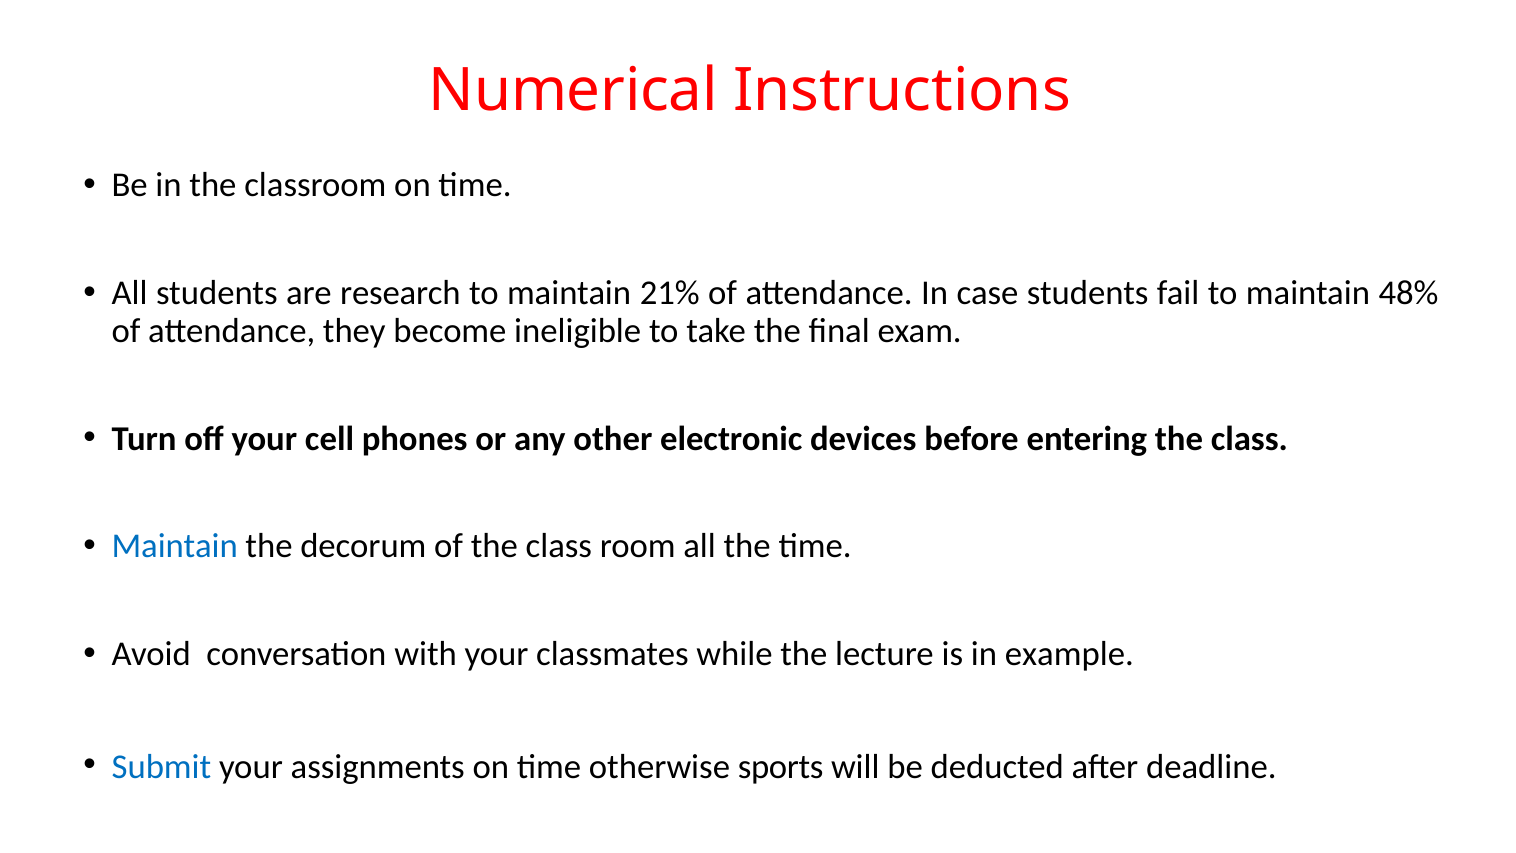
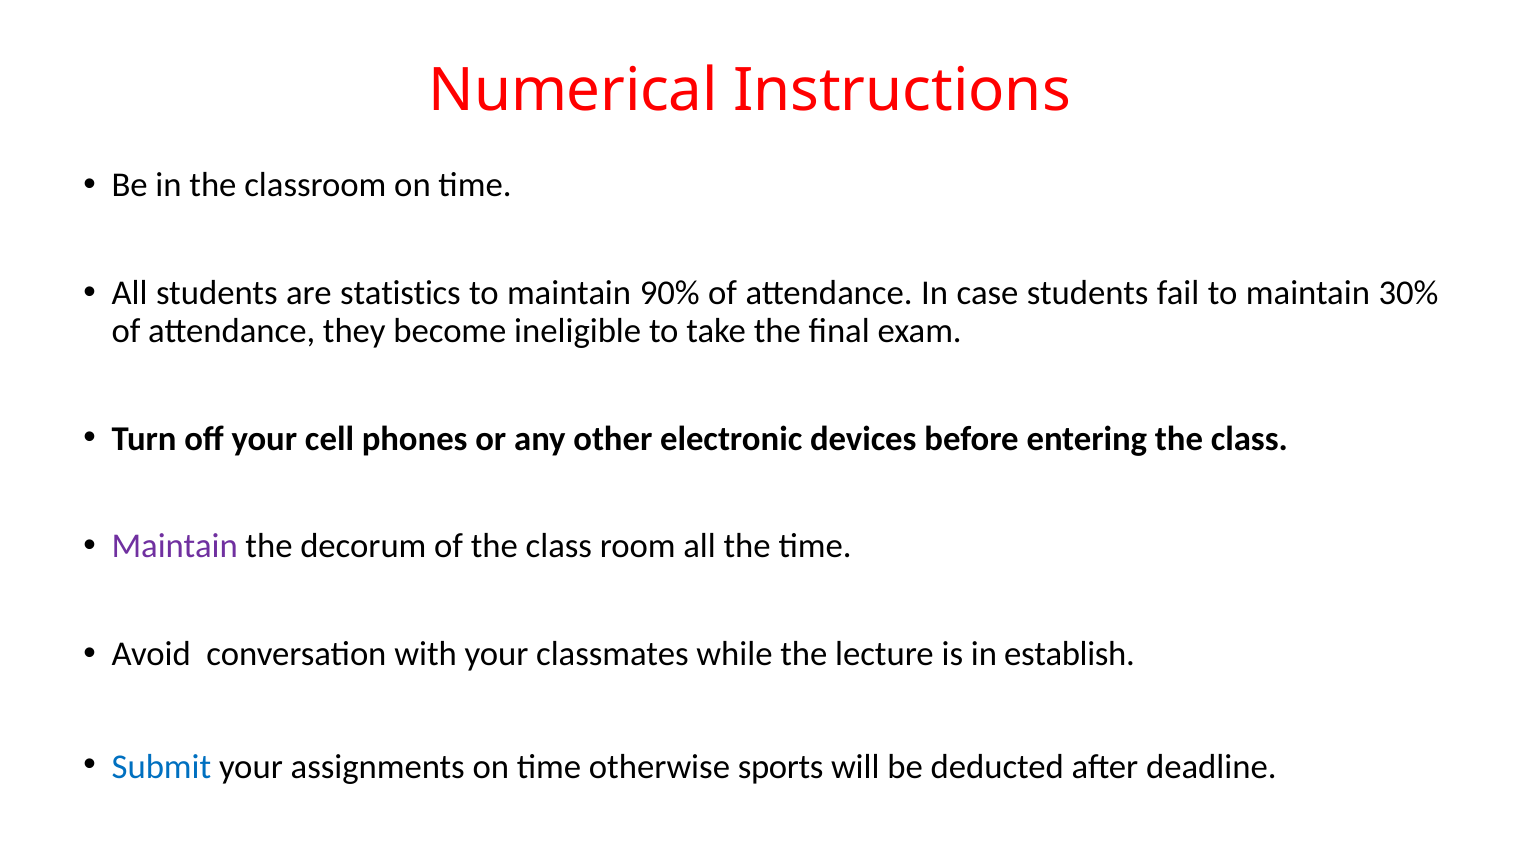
research: research -> statistics
21%: 21% -> 90%
48%: 48% -> 30%
Maintain at (175, 546) colour: blue -> purple
example: example -> establish
